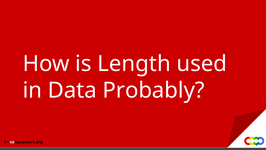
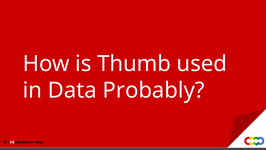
Length: Length -> Thumb
